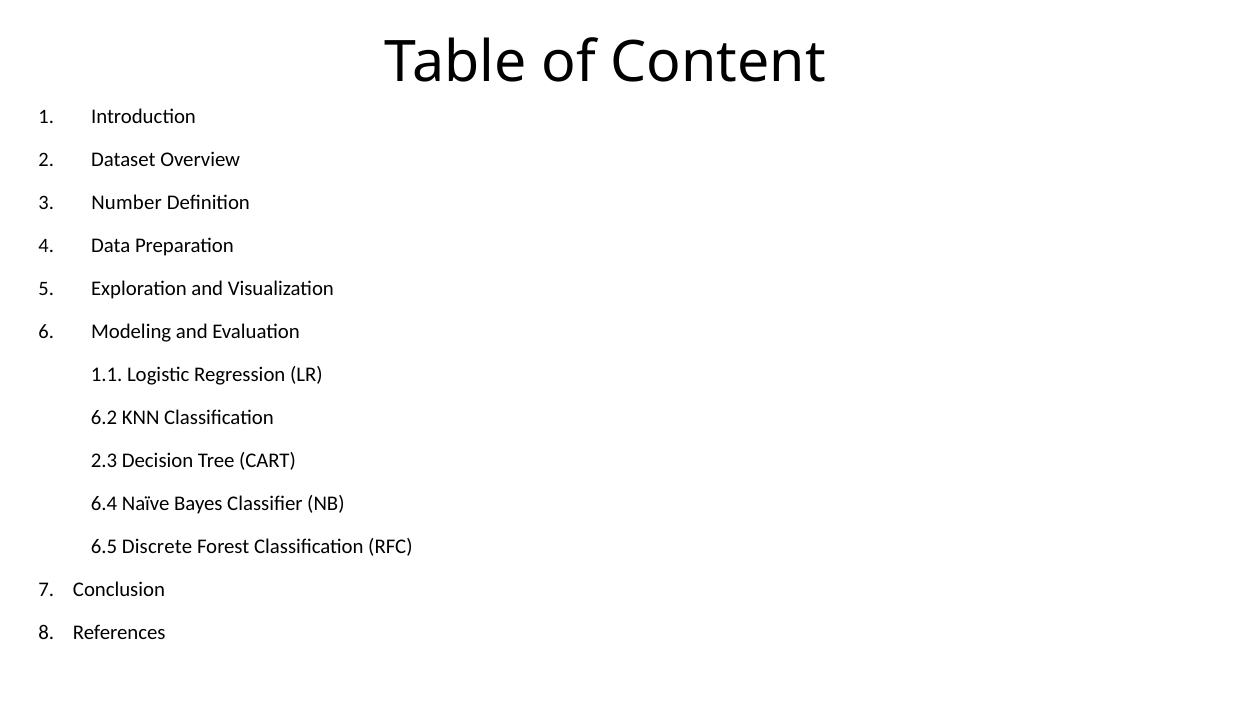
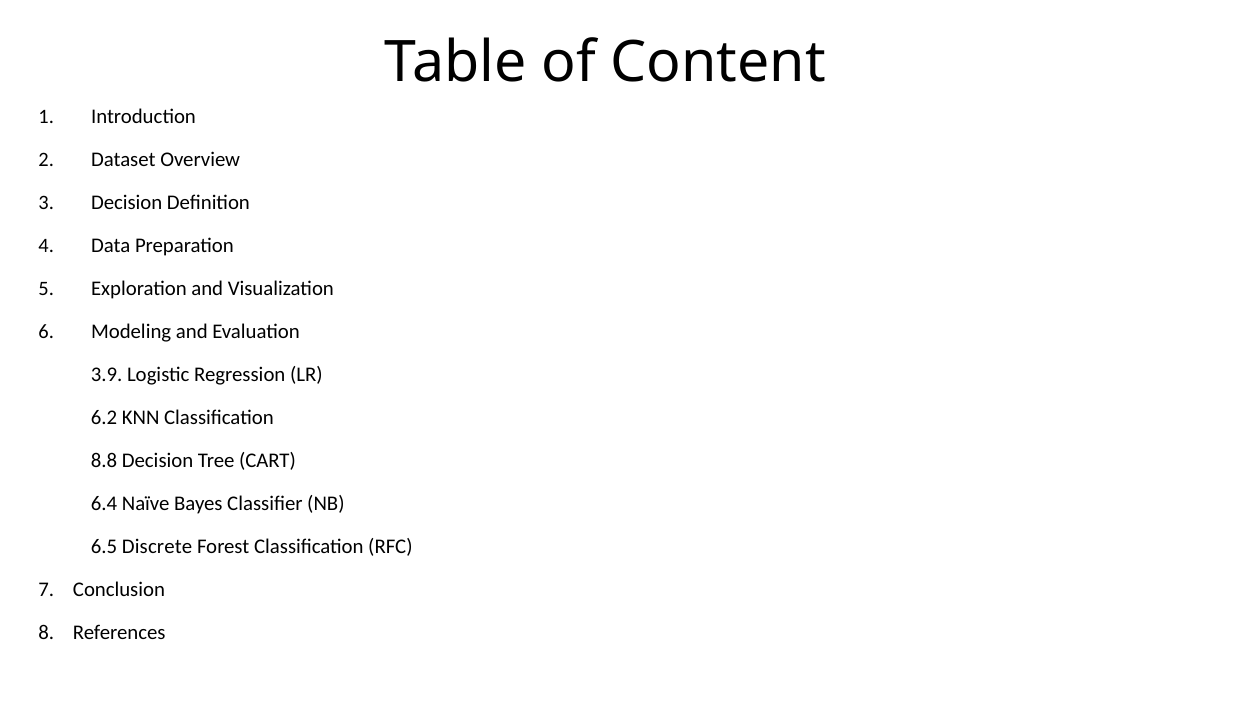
Number at (127, 202): Number -> Decision
1.1: 1.1 -> 3.9
2.3: 2.3 -> 8.8
